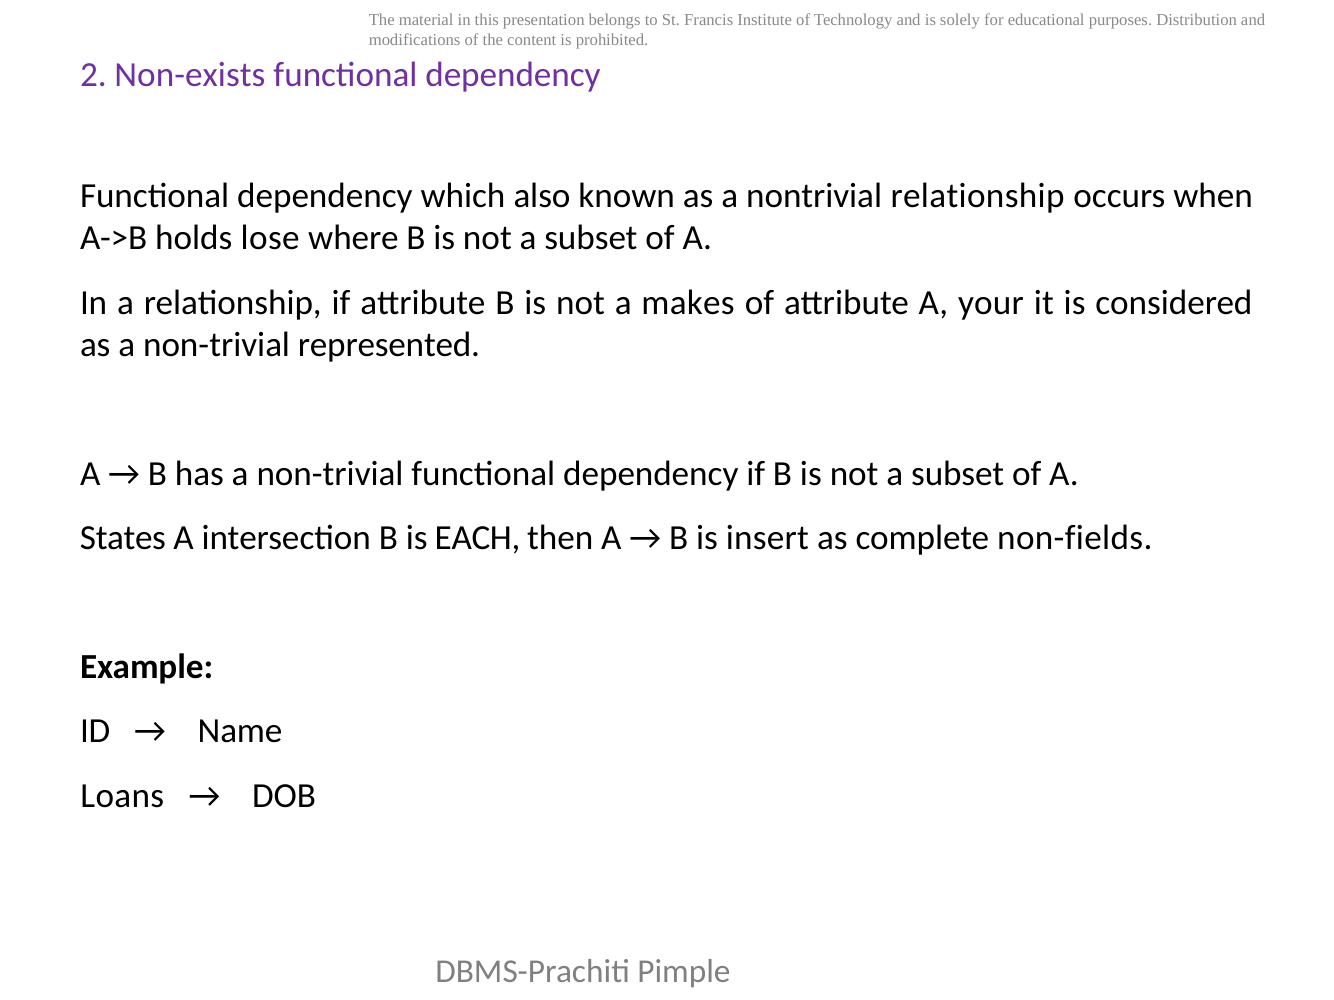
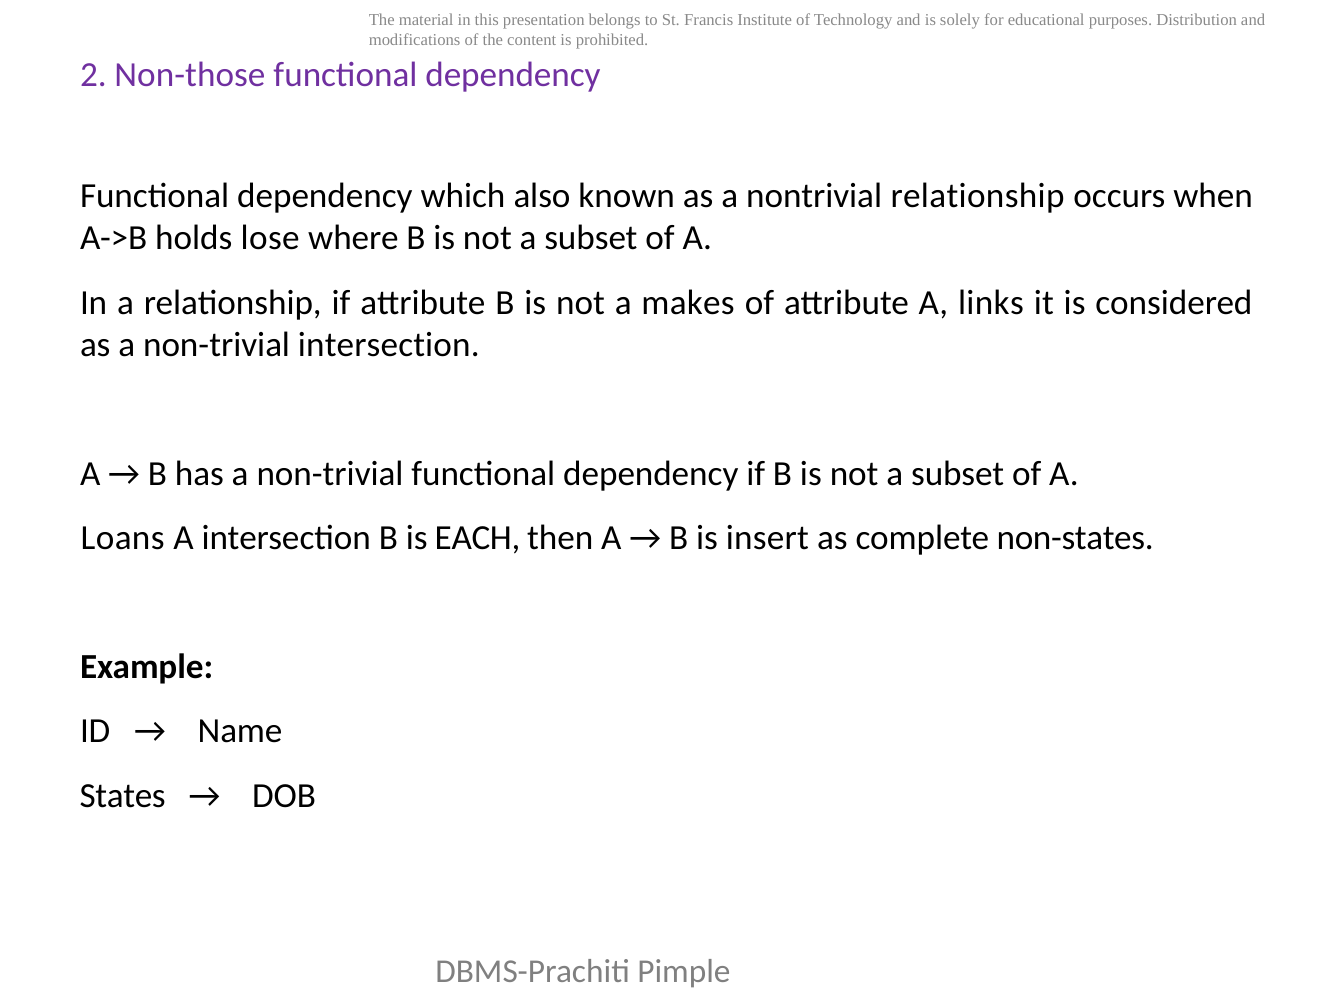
Non-exists: Non-exists -> Non-those
your: your -> links
non-trivial represented: represented -> intersection
States: States -> Loans
non-fields: non-fields -> non-states
Loans: Loans -> States
